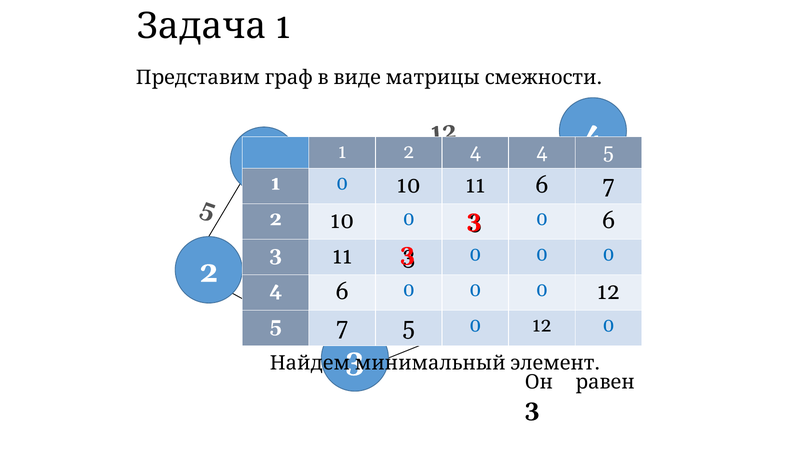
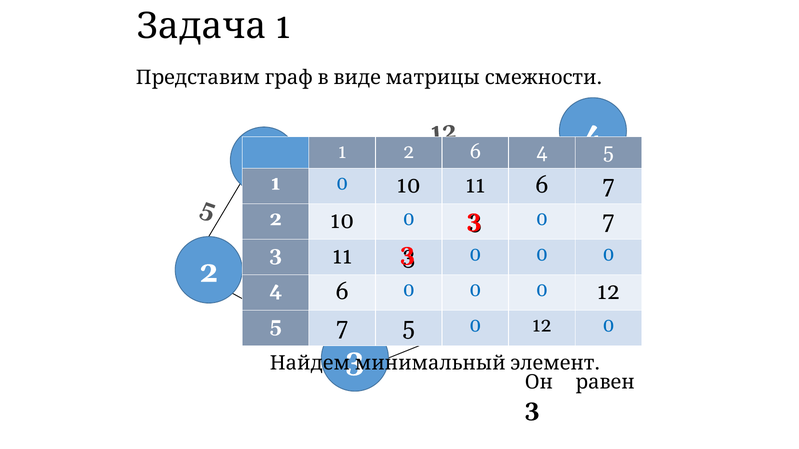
2 4: 4 -> 6
0 6: 6 -> 7
